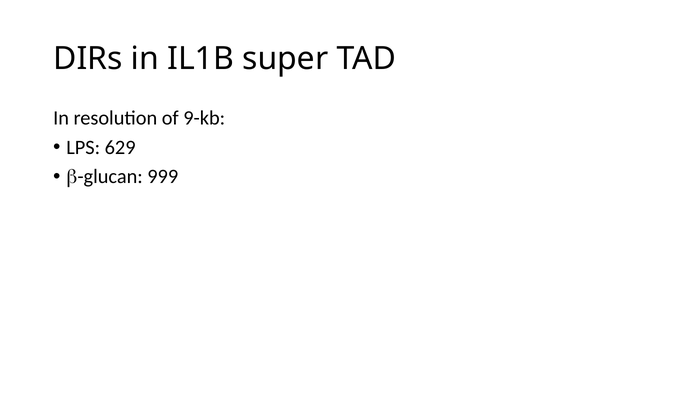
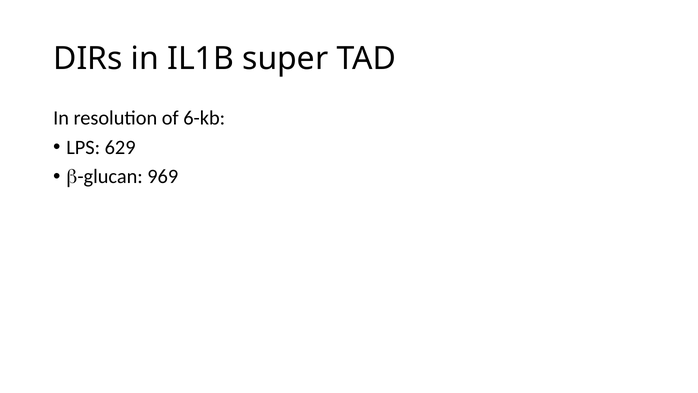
9-kb: 9-kb -> 6-kb
999: 999 -> 969
